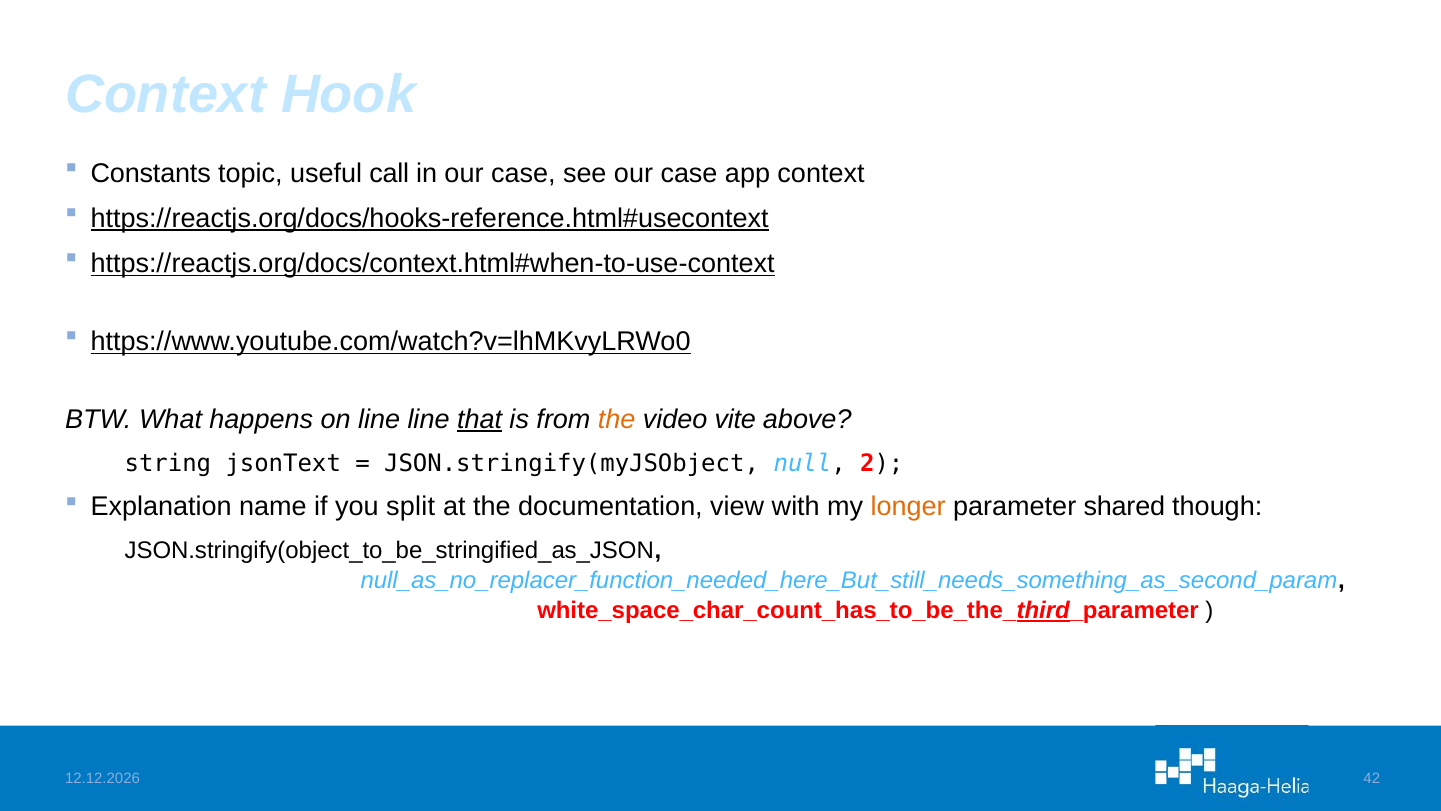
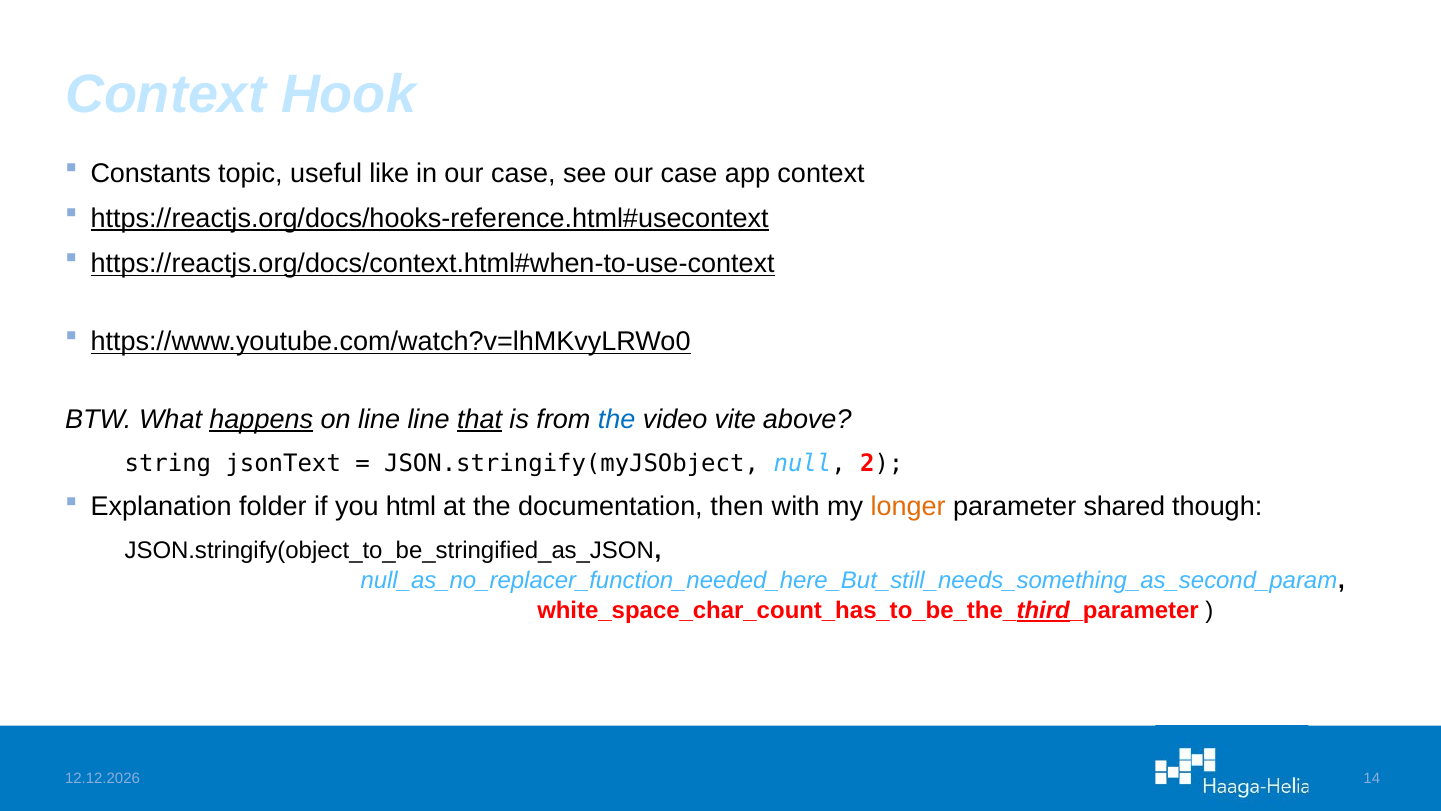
call: call -> like
happens underline: none -> present
the at (617, 419) colour: orange -> blue
name: name -> folder
split: split -> html
view: view -> then
42: 42 -> 14
